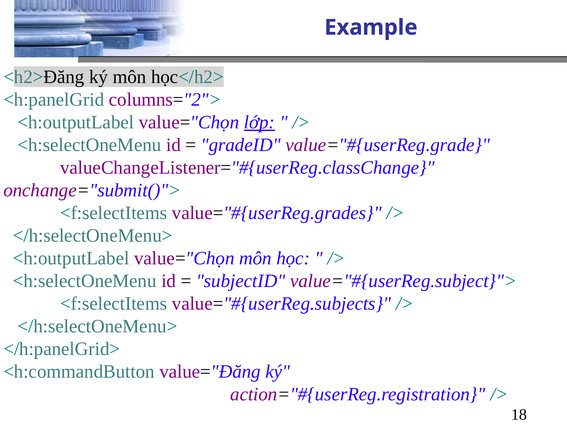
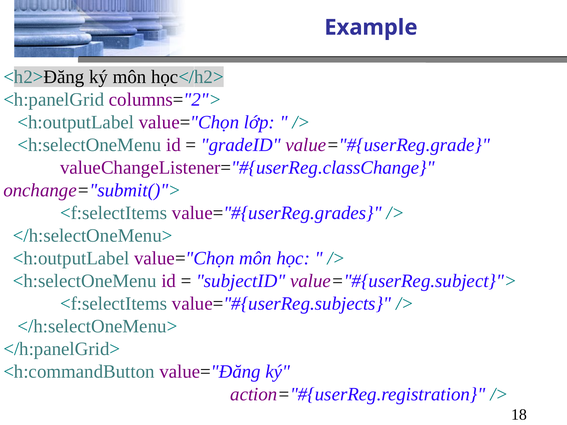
lớp underline: present -> none
